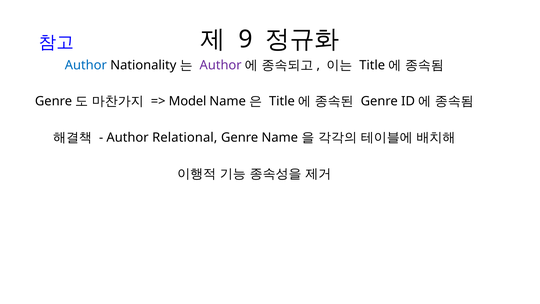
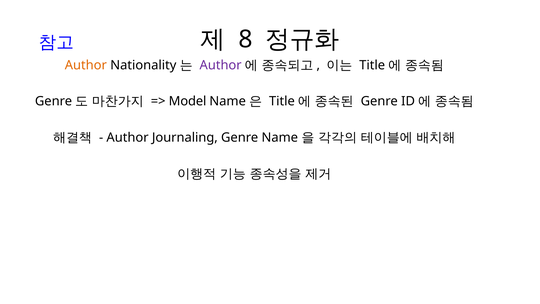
9: 9 -> 8
Author at (86, 65) colour: blue -> orange
Relational: Relational -> Journaling
